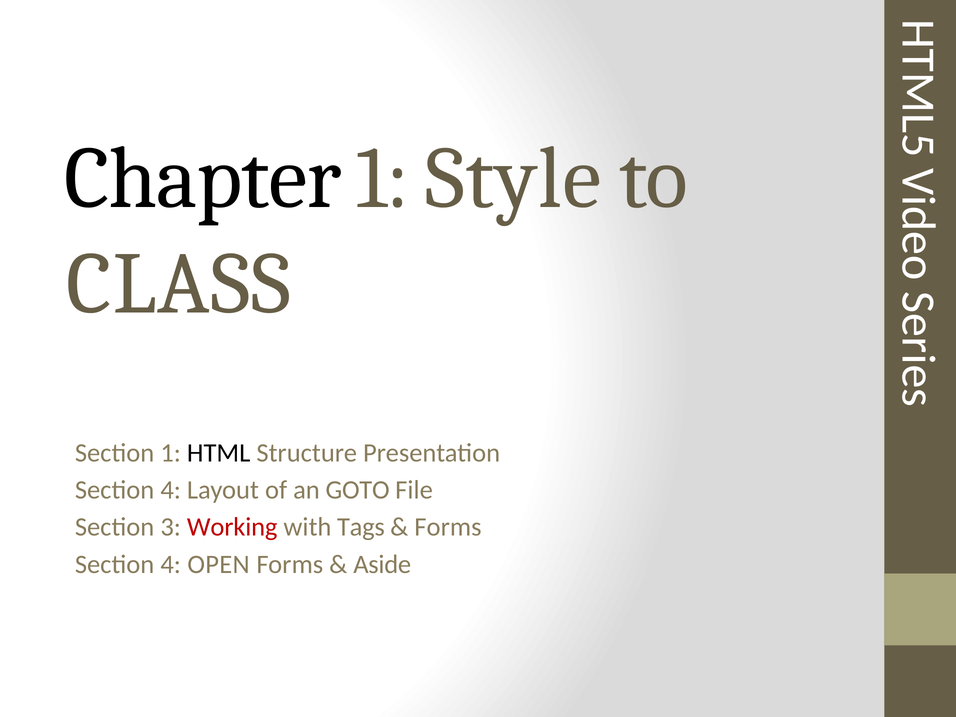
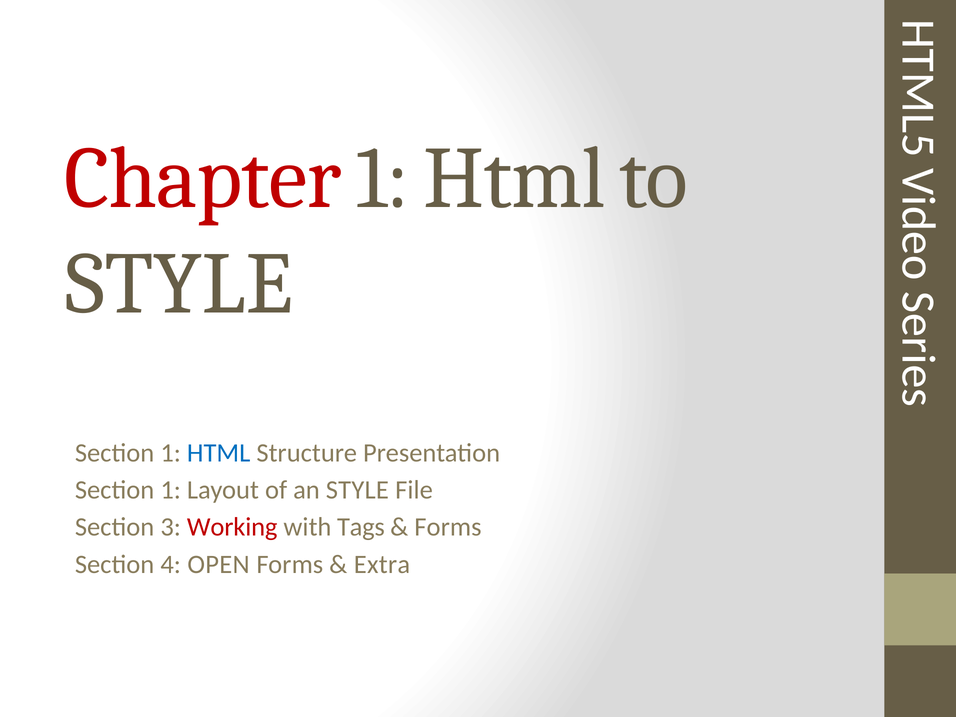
Chapter colour: black -> red
Style at (513, 178): Style -> Html
CLASS at (179, 284): CLASS -> STYLE
HTML at (219, 453) colour: black -> blue
4 at (171, 490): 4 -> 1
an GOTO: GOTO -> STYLE
Aside: Aside -> Extra
